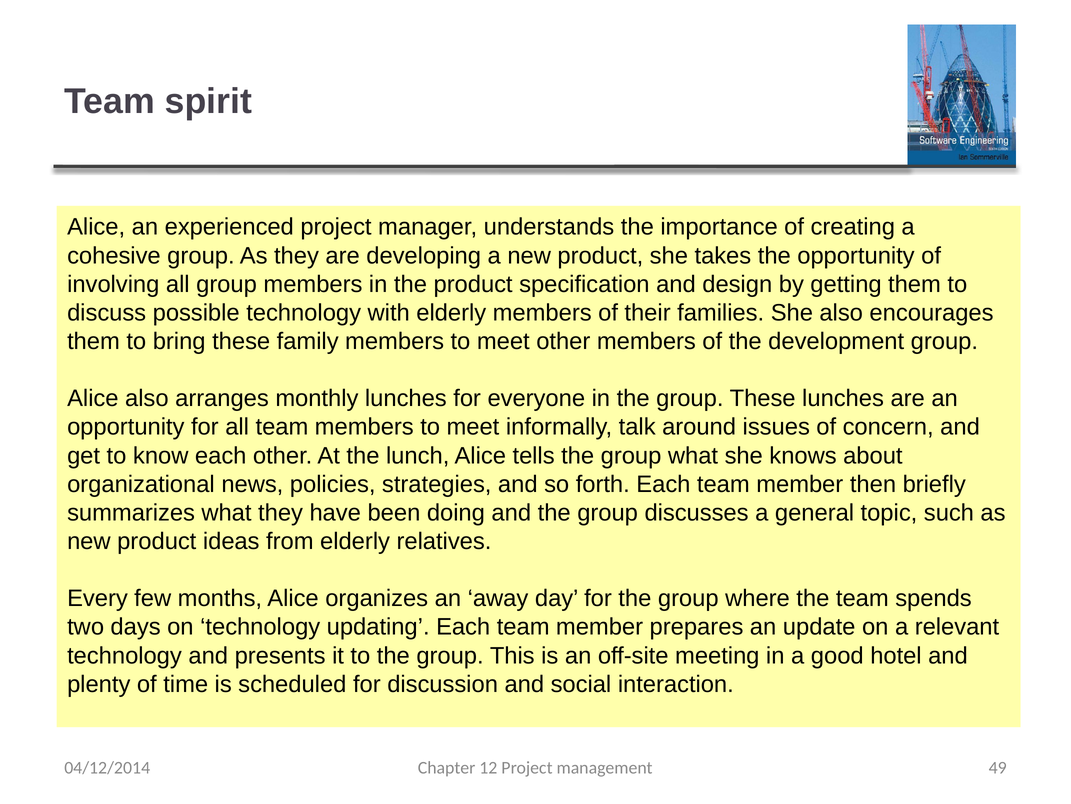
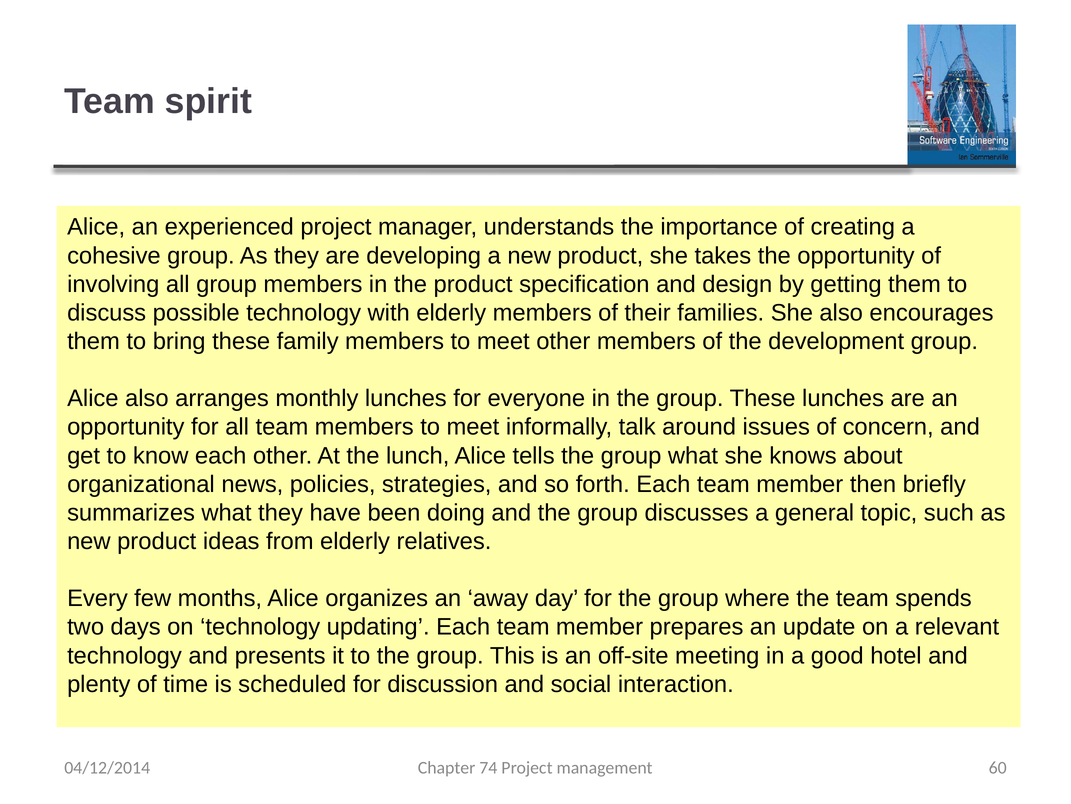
12: 12 -> 74
49: 49 -> 60
